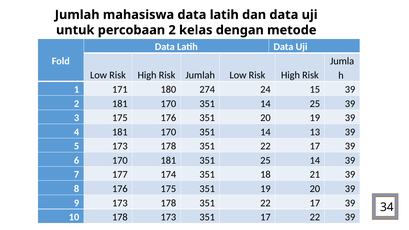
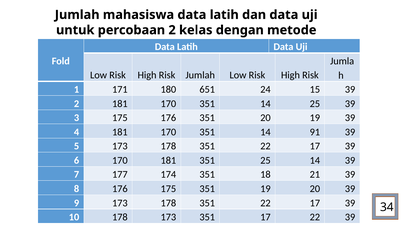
274: 274 -> 651
13: 13 -> 91
